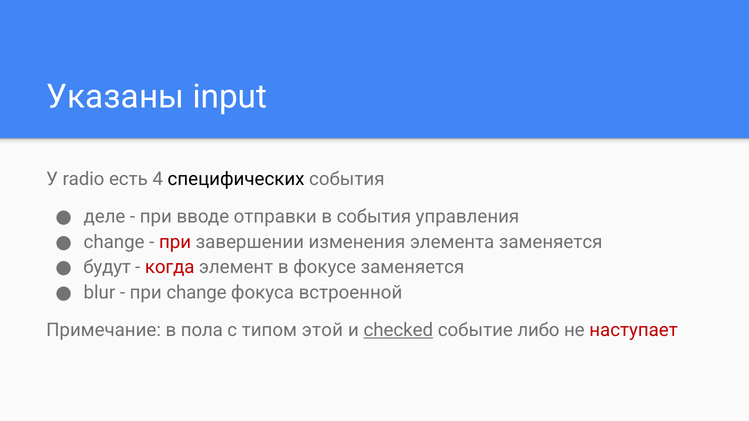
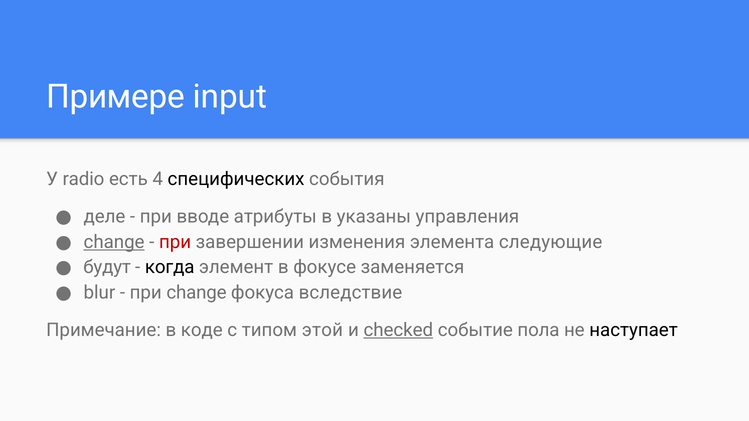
Указаны: Указаны -> Примере
отправки: отправки -> атрибуты
в события: события -> указаны
change at (114, 242) underline: none -> present
элемента заменяется: заменяется -> следующие
когда colour: red -> black
встроенной: встроенной -> вследствие
пола: пола -> коде
либо: либо -> пола
наступает colour: red -> black
